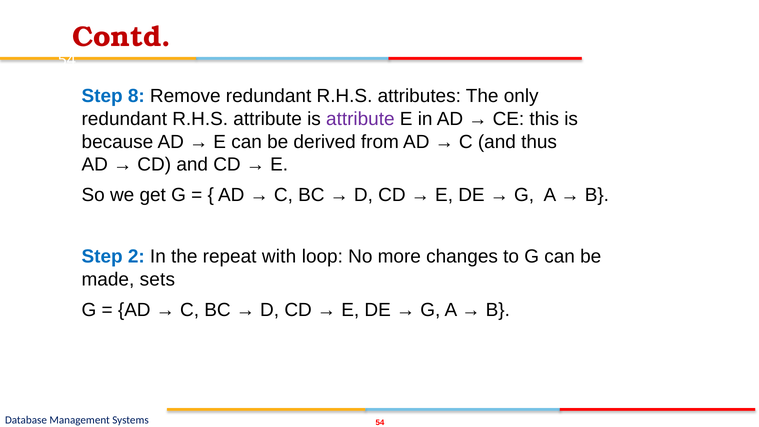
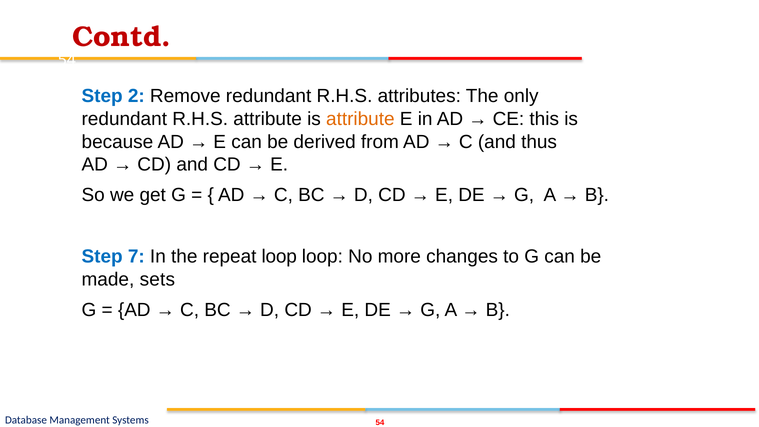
8: 8 -> 2
attribute at (360, 119) colour: purple -> orange
2: 2 -> 7
repeat with: with -> loop
